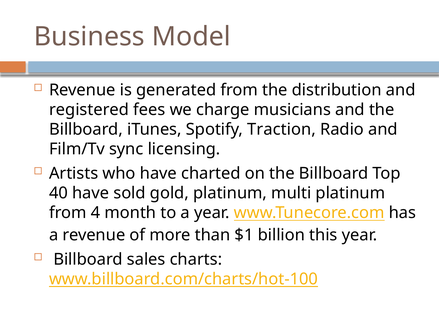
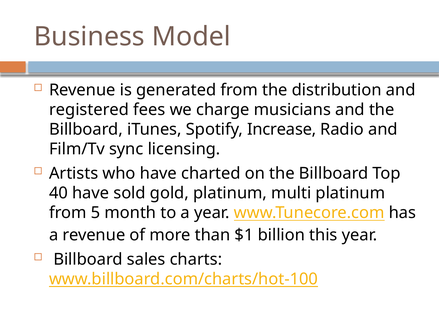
Traction: Traction -> Increase
4: 4 -> 5
